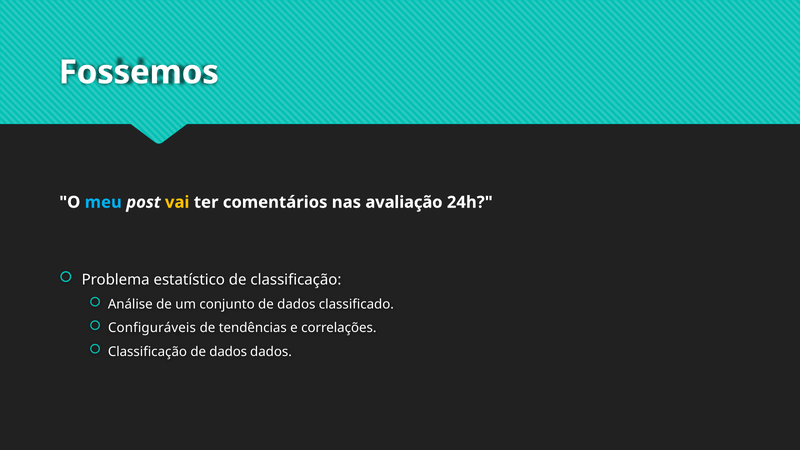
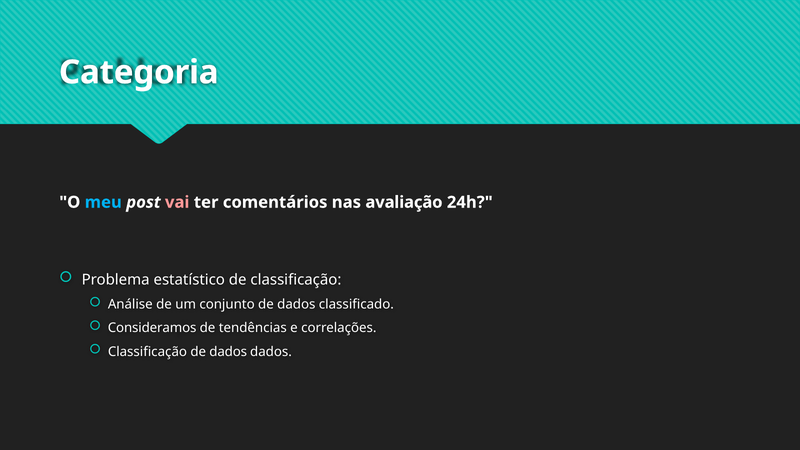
Fossemos: Fossemos -> Categoria
vai colour: yellow -> pink
Configuráveis: Configuráveis -> Consideramos
